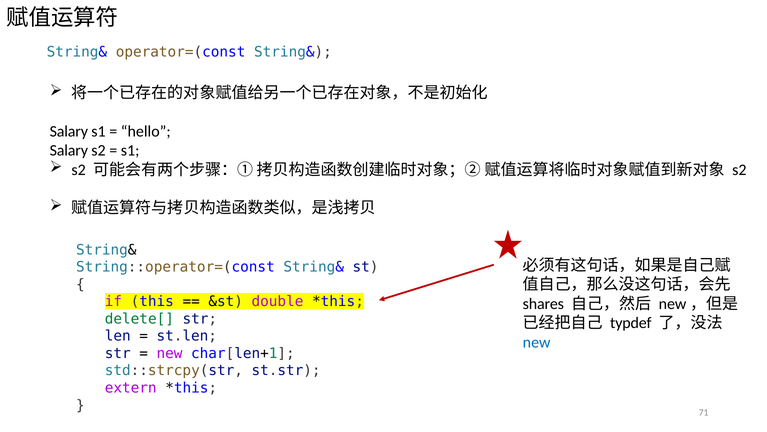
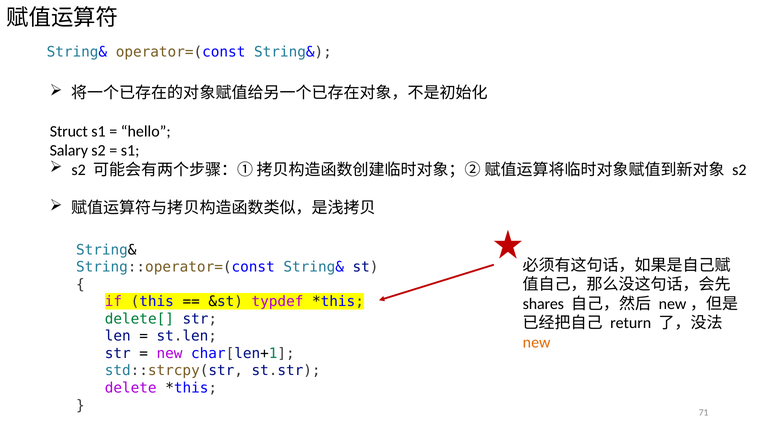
Salary at (69, 131): Salary -> Struct
double: double -> typdef
typdef: typdef -> return
new at (537, 342) colour: blue -> orange
extern: extern -> delete
